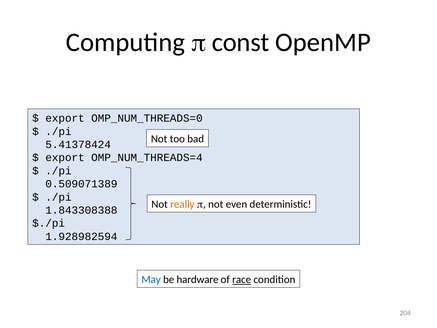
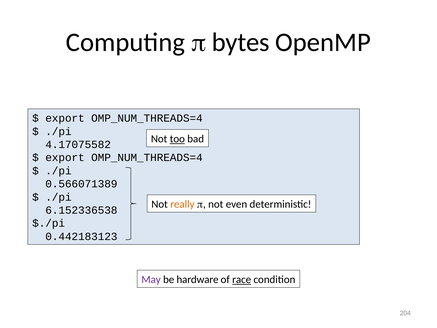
const: const -> bytes
OMP_NUM_THREADS=0 at (147, 118): OMP_NUM_THREADS=0 -> OMP_NUM_THREADS=4
too underline: none -> present
5.41378424: 5.41378424 -> 4.17075582
0.509071389: 0.509071389 -> 0.566071389
1.843308388: 1.843308388 -> 6.152336538
1.928982594: 1.928982594 -> 0.442183123
May colour: blue -> purple
